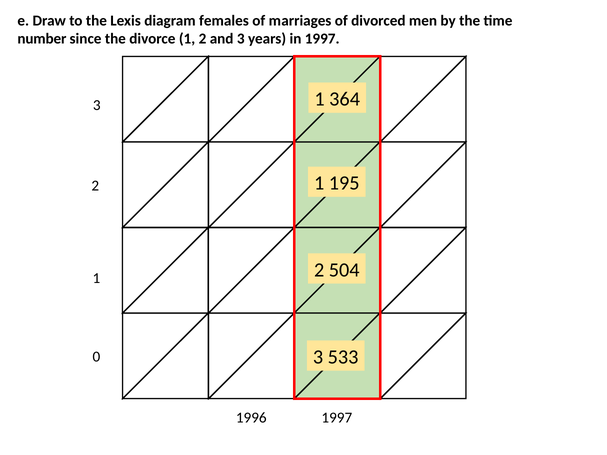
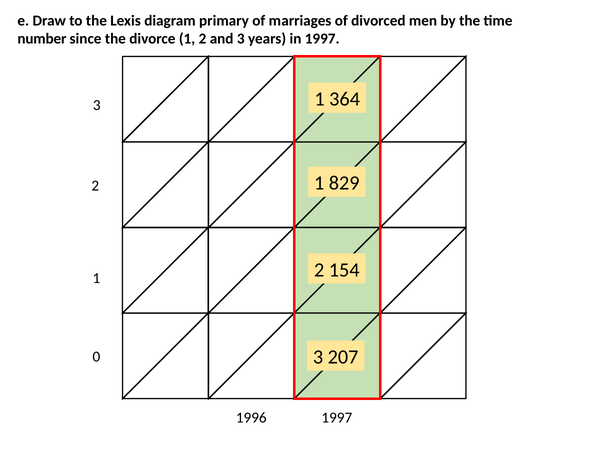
females: females -> primary
195: 195 -> 829
504: 504 -> 154
533: 533 -> 207
